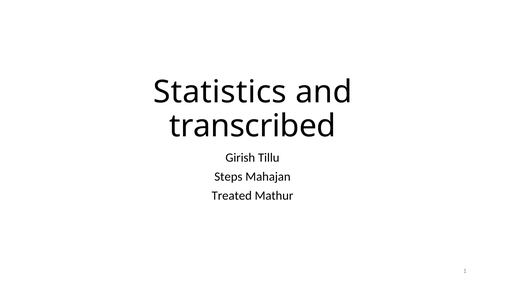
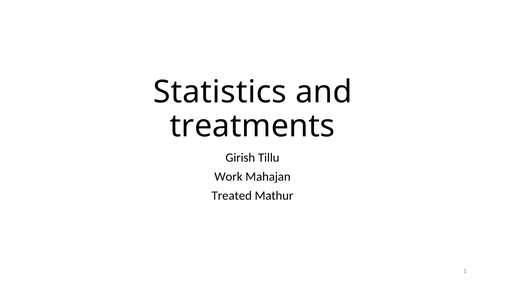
transcribed: transcribed -> treatments
Steps: Steps -> Work
